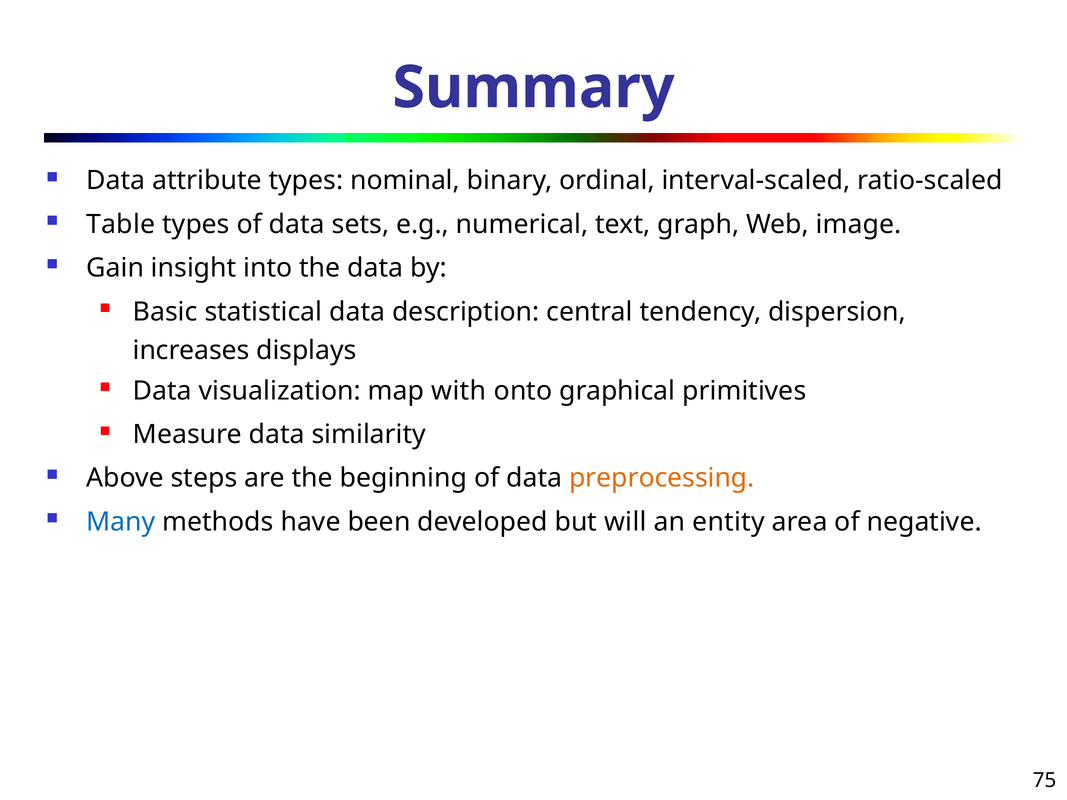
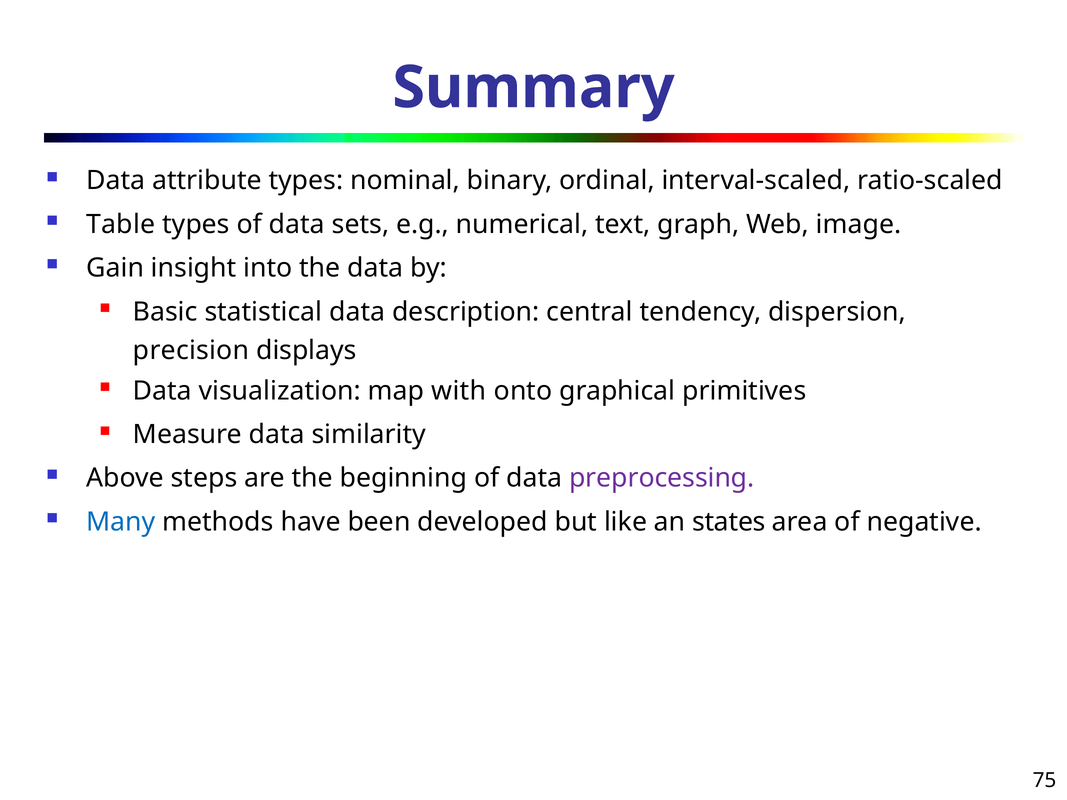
increases: increases -> precision
preprocessing colour: orange -> purple
will: will -> like
entity: entity -> states
